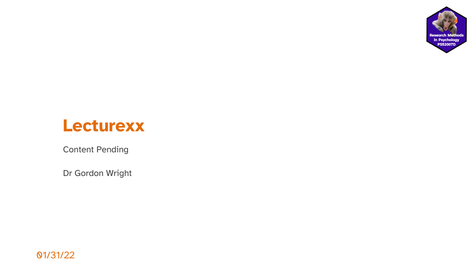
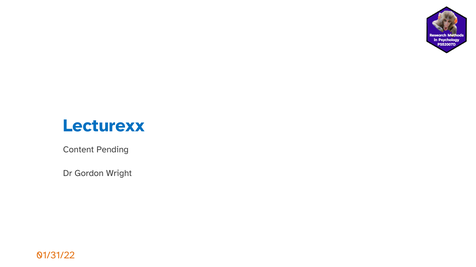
Lecturexx colour: orange -> blue
